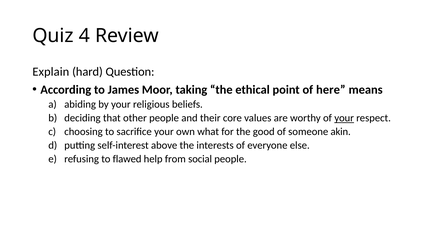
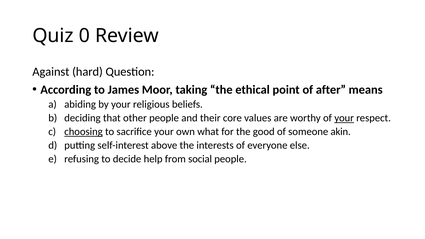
4: 4 -> 0
Explain: Explain -> Against
here: here -> after
choosing underline: none -> present
flawed: flawed -> decide
